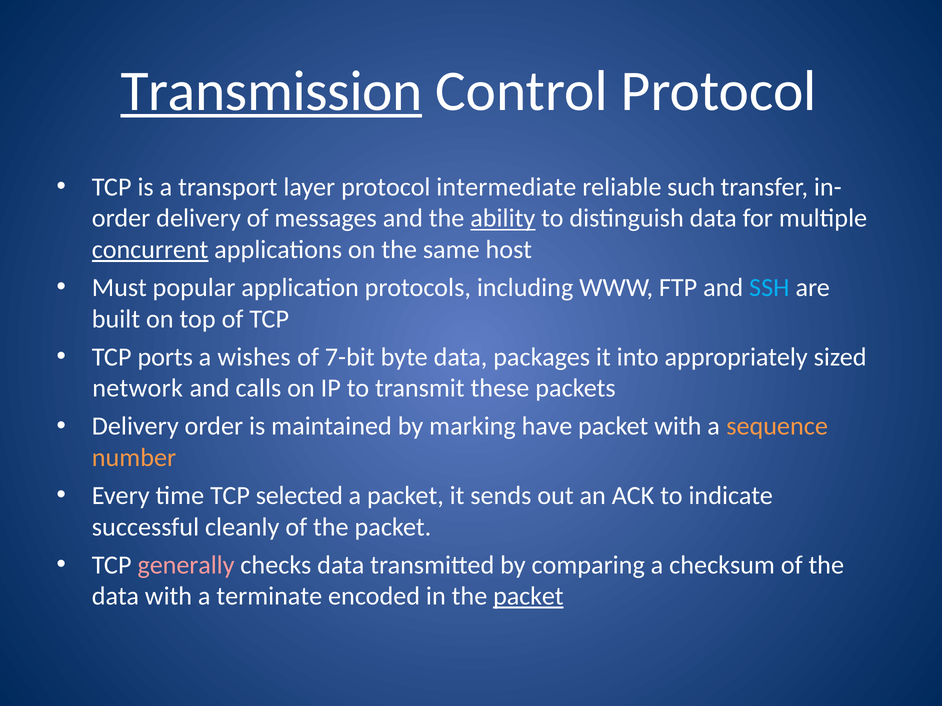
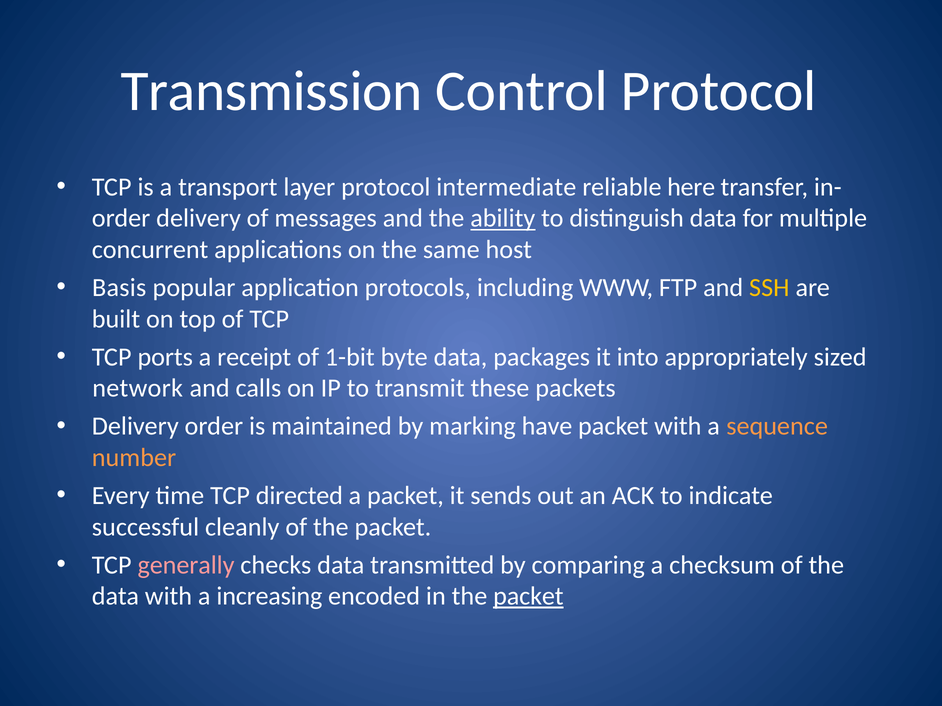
Transmission underline: present -> none
such: such -> here
concurrent underline: present -> none
Must: Must -> Basis
SSH colour: light blue -> yellow
wishes: wishes -> receipt
7-bit: 7-bit -> 1-bit
selected: selected -> directed
terminate: terminate -> increasing
